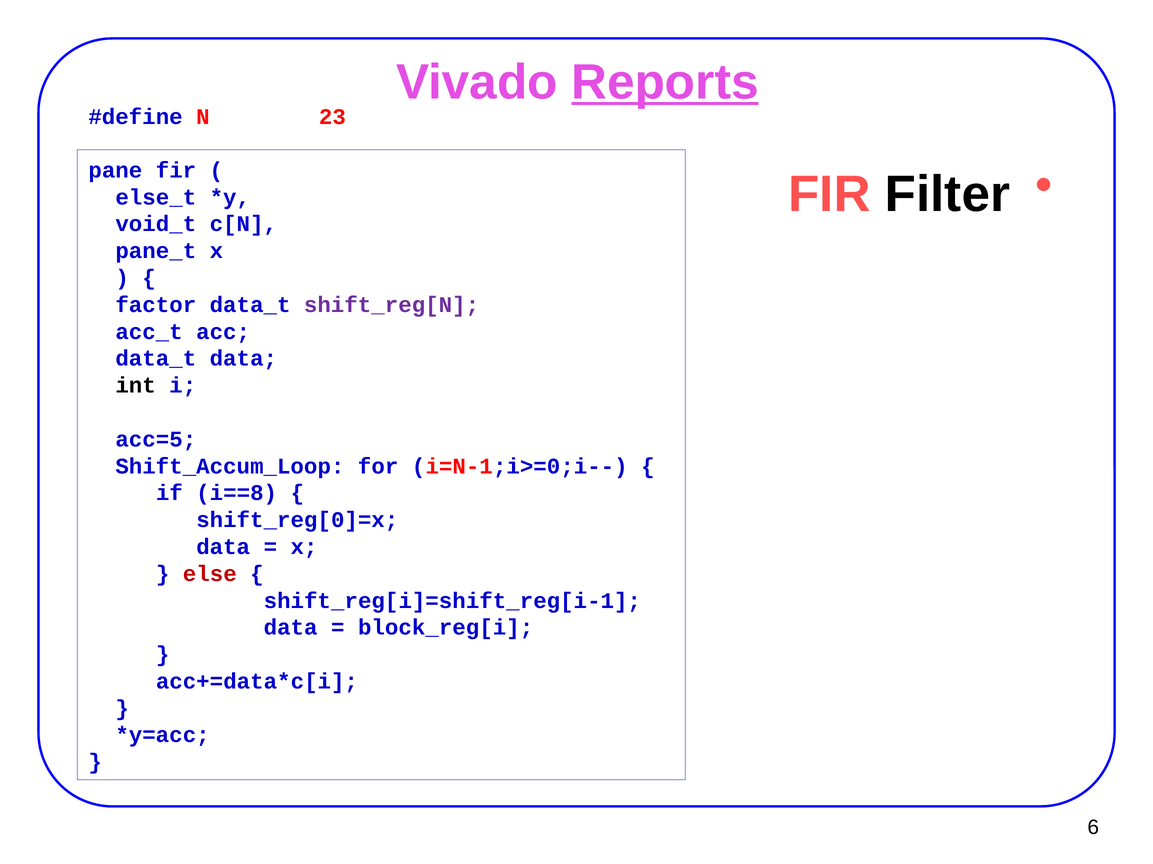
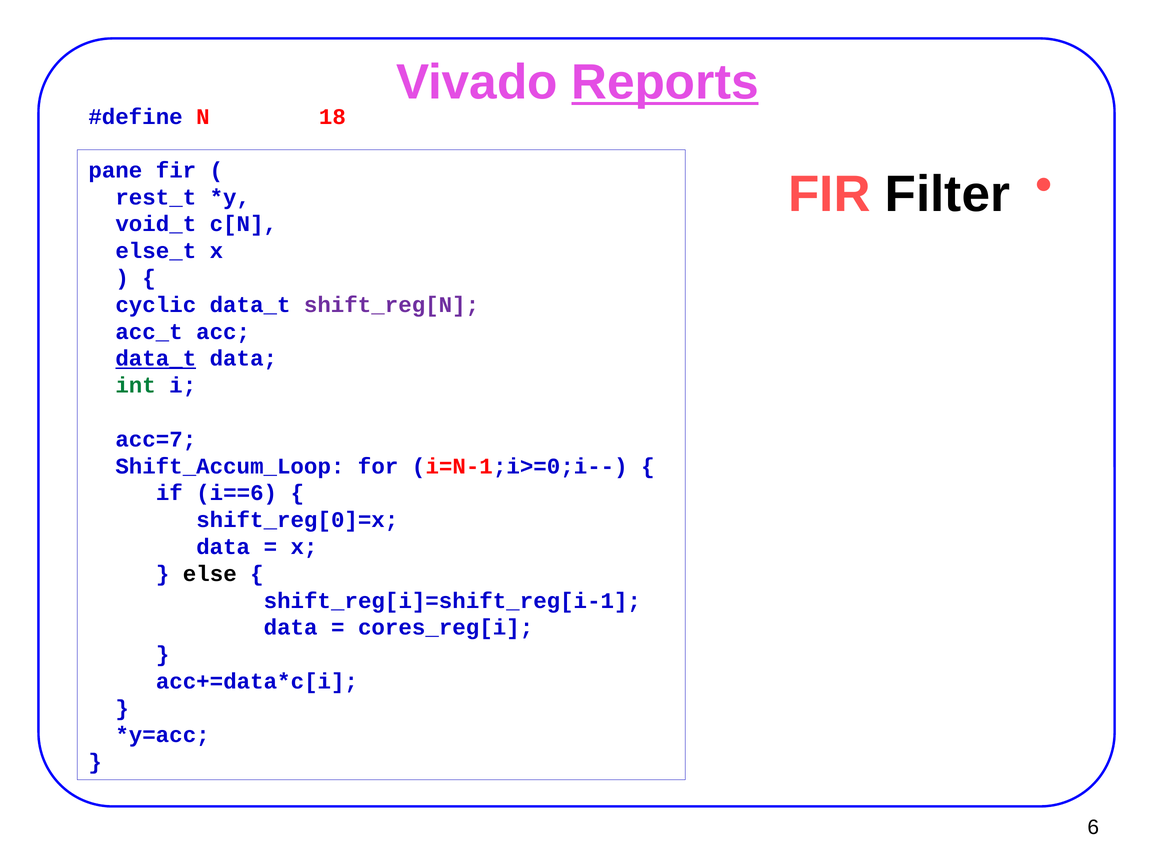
23: 23 -> 18
else_t: else_t -> rest_t
pane_t: pane_t -> else_t
factor: factor -> cyclic
data_t at (156, 359) underline: none -> present
int colour: black -> green
acc=5: acc=5 -> acc=7
i==8: i==8 -> i==6
else colour: red -> black
block_reg[i: block_reg[i -> cores_reg[i
